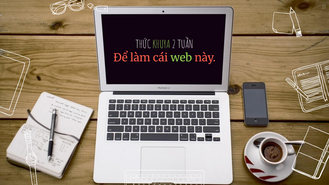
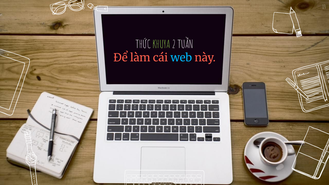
web colour: light green -> light blue
